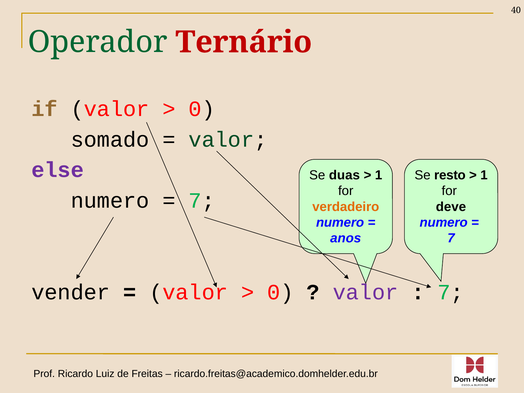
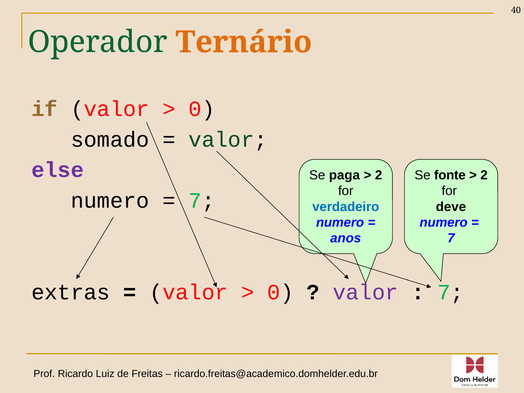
Ternário colour: red -> orange
duas: duas -> paga
1 at (379, 175): 1 -> 2
resto: resto -> fonte
1 at (484, 175): 1 -> 2
verdadeiro colour: orange -> blue
vender: vender -> extras
